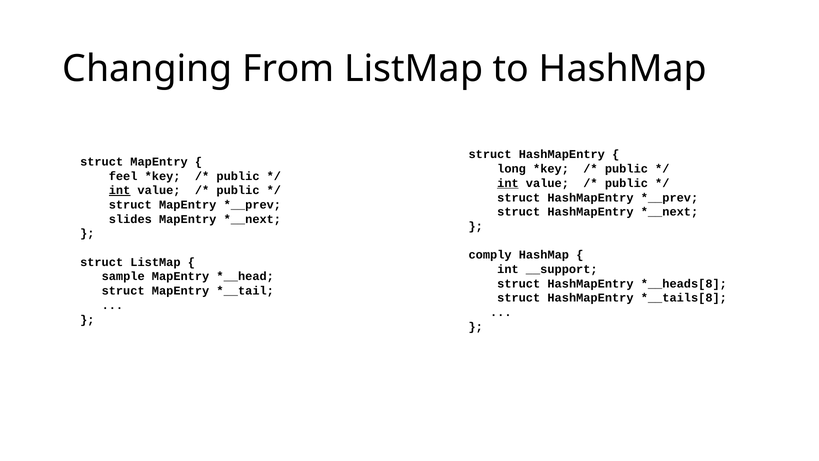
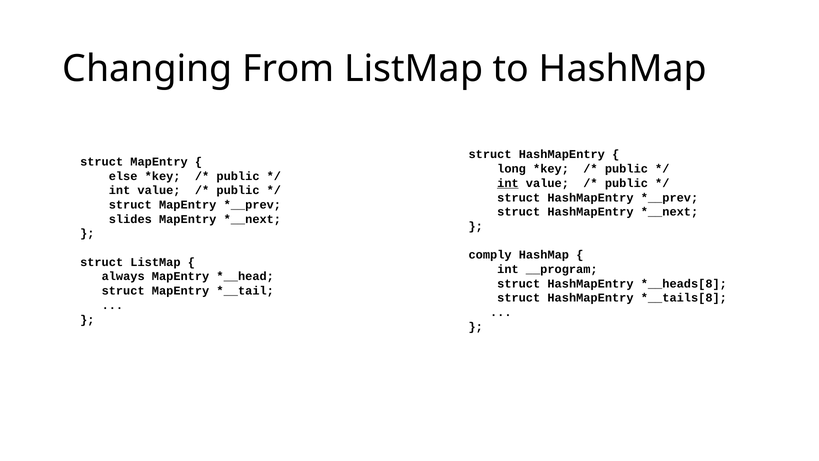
feel: feel -> else
int at (120, 190) underline: present -> none
__support: __support -> __program
sample: sample -> always
